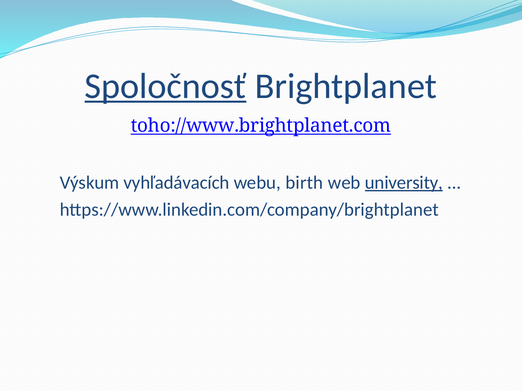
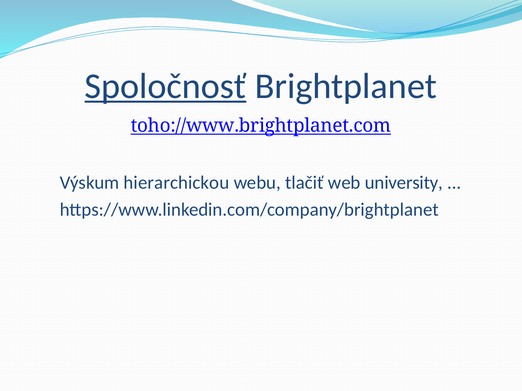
vyhľadávacích: vyhľadávacích -> hierarchickou
birth: birth -> tlačiť
university underline: present -> none
